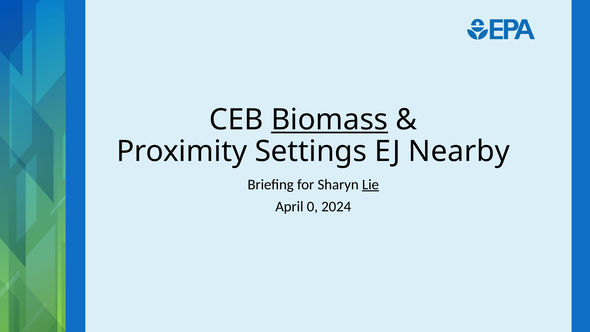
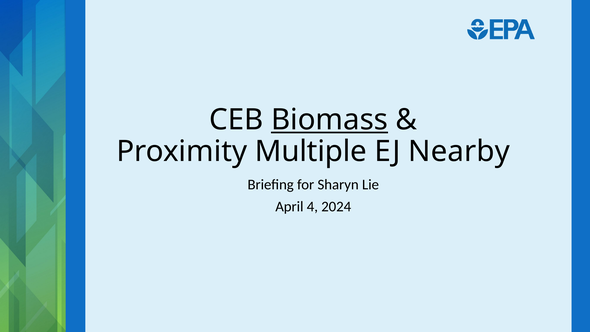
Settings: Settings -> Multiple
Lie underline: present -> none
0: 0 -> 4
